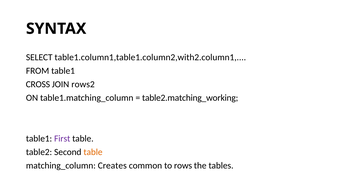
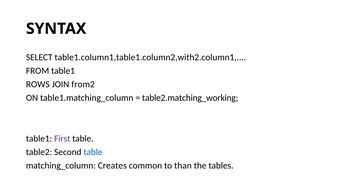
CROSS: CROSS -> ROWS
rows2: rows2 -> from2
table at (93, 152) colour: orange -> blue
rows: rows -> than
